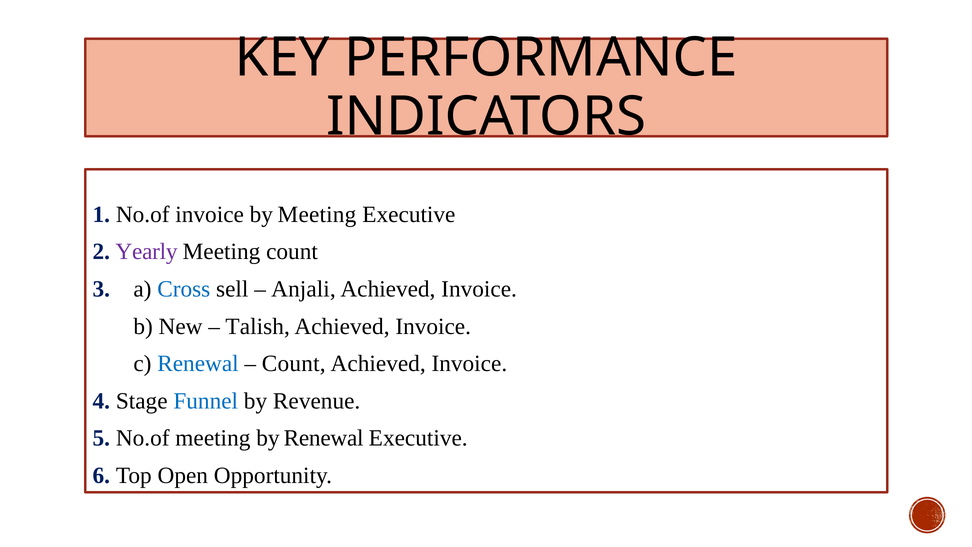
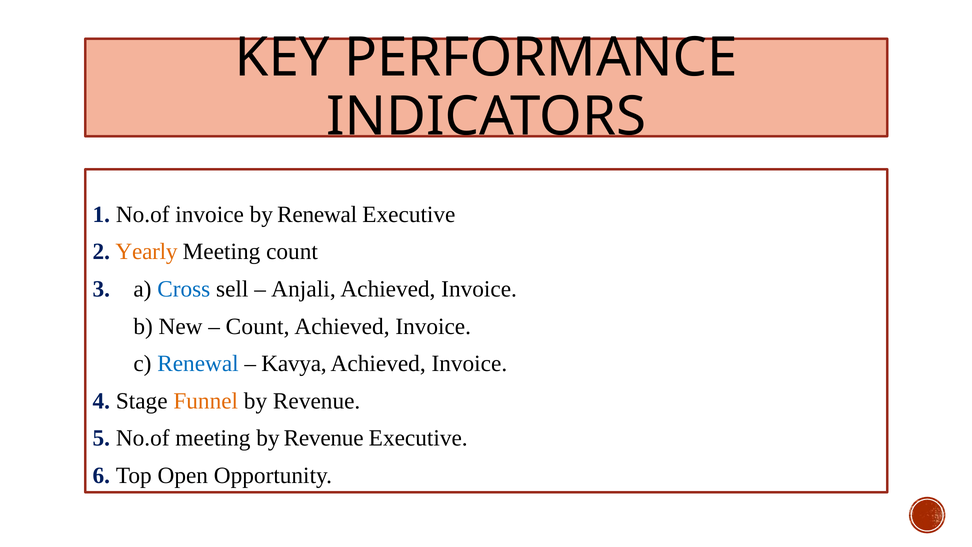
by Meeting: Meeting -> Renewal
Yearly colour: purple -> orange
Talish at (258, 326): Talish -> Count
Count at (294, 364): Count -> Kavya
Funnel colour: blue -> orange
meeting by Renewal: Renewal -> Revenue
